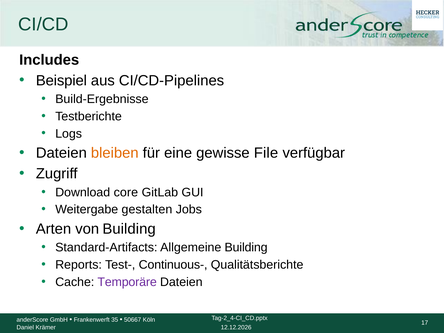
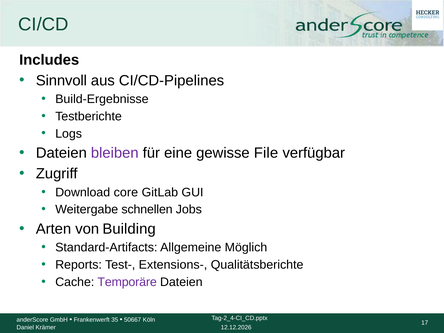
Beispiel: Beispiel -> Sinnvoll
bleiben colour: orange -> purple
gestalten: gestalten -> schnellen
Allgemeine Building: Building -> Möglich
Continuous-: Continuous- -> Extensions-
